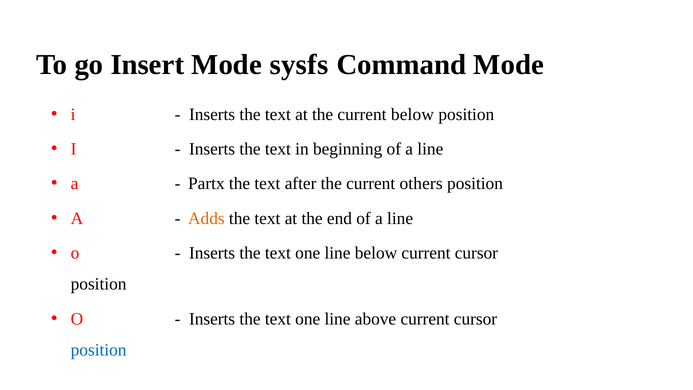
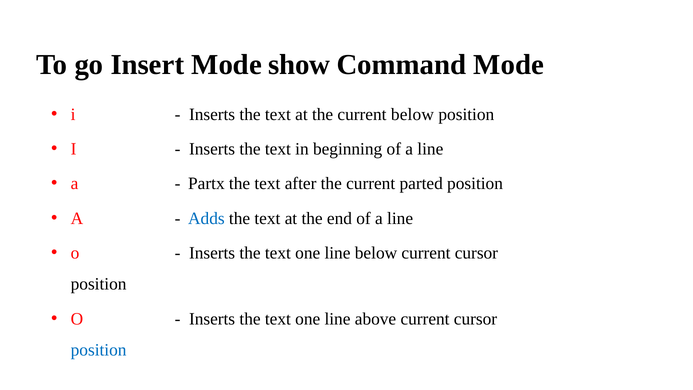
sysfs: sysfs -> show
others: others -> parted
Adds colour: orange -> blue
